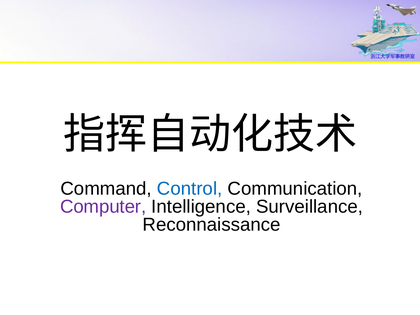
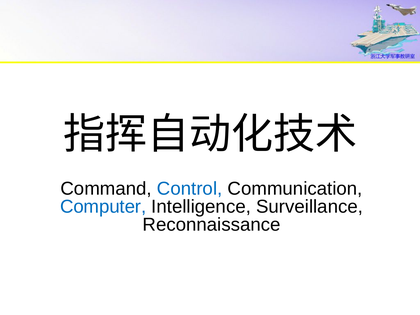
Computer colour: purple -> blue
